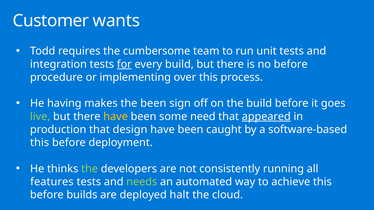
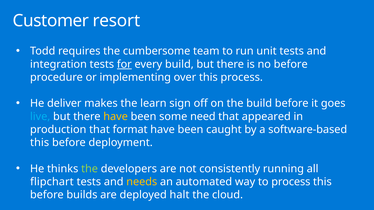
wants: wants -> resort
having: having -> deliver
the been: been -> learn
live colour: light green -> light blue
appeared underline: present -> none
design: design -> format
features: features -> flipchart
needs colour: light green -> yellow
to achieve: achieve -> process
